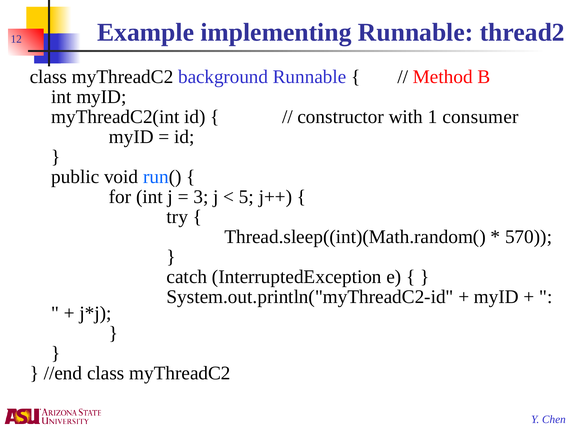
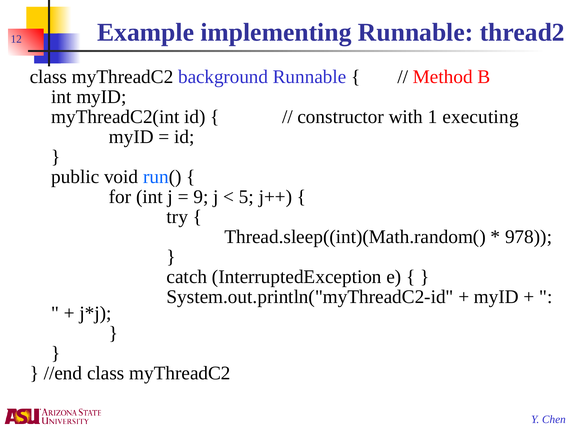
consumer: consumer -> executing
3: 3 -> 9
570: 570 -> 978
